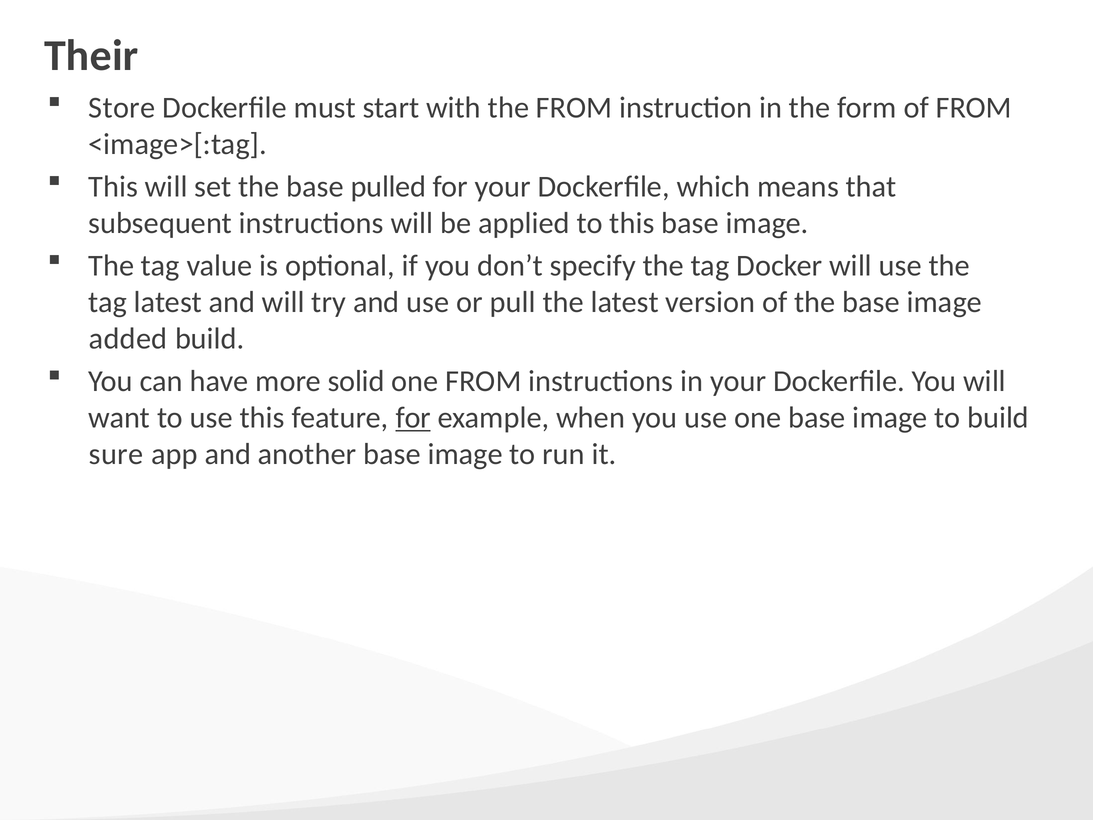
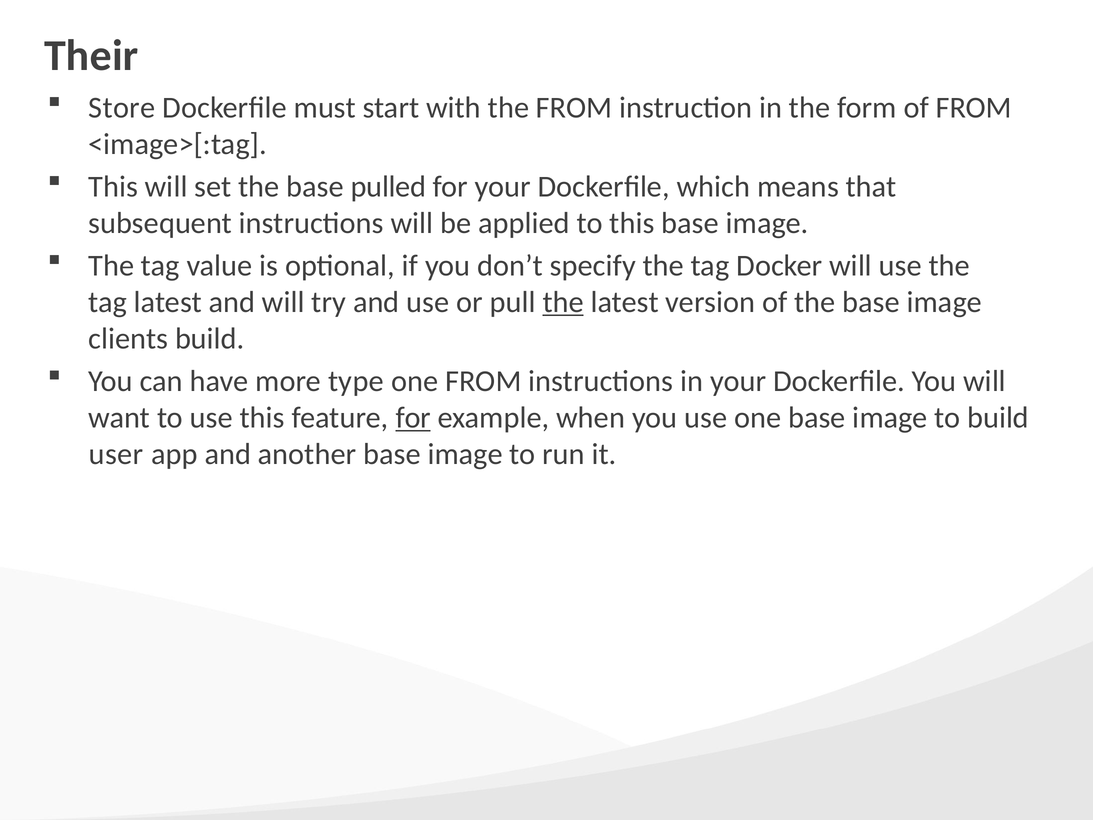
the at (563, 302) underline: none -> present
added: added -> clients
solid: solid -> type
sure: sure -> user
